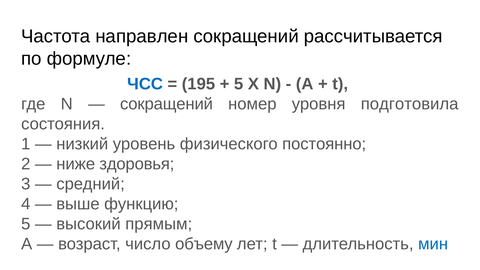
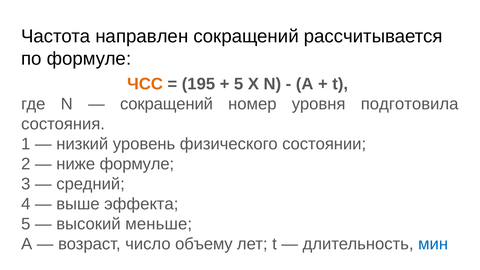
ЧСС colour: blue -> orange
постоянно: постоянно -> состоянии
ниже здоровья: здоровья -> формуле
функцию: функцию -> эффекта
прямым: прямым -> меньше
